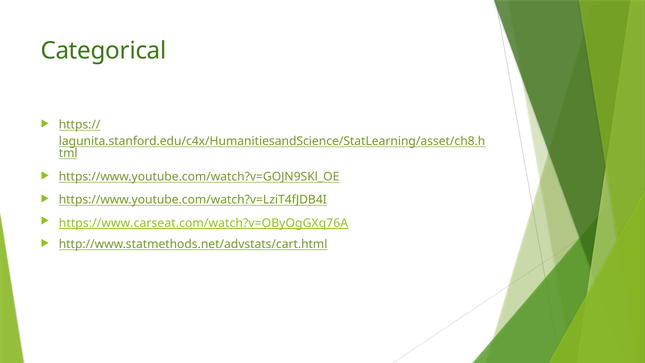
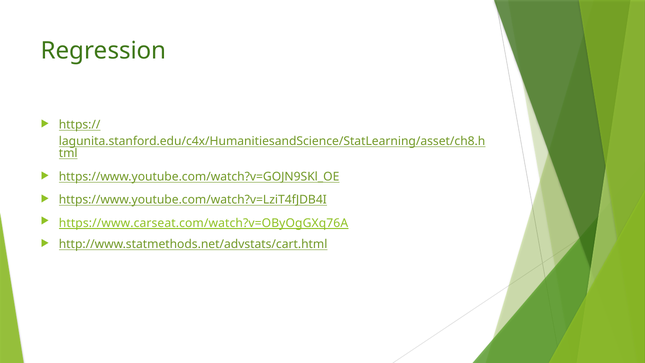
Categorical: Categorical -> Regression
